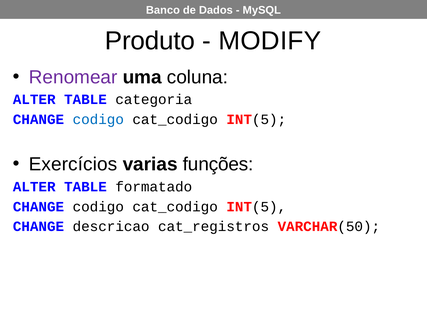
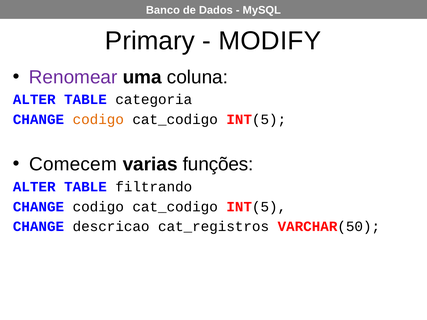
Produto: Produto -> Primary
codigo at (98, 120) colour: blue -> orange
Exercícios: Exercícios -> Comecem
formatado: formatado -> filtrando
